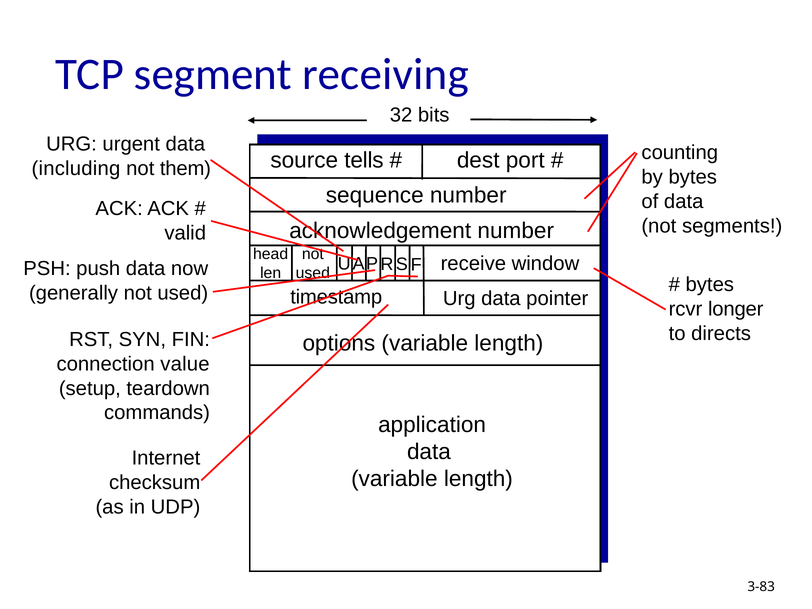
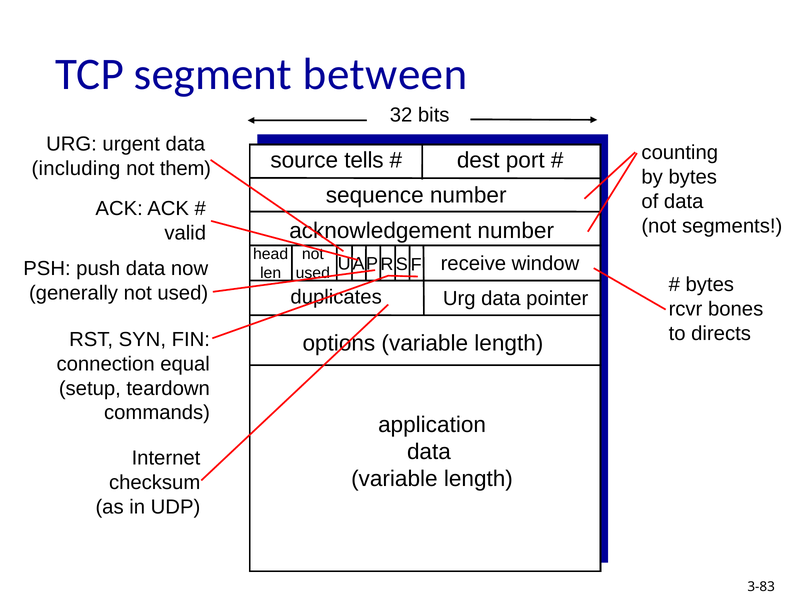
receiving: receiving -> between
timestamp: timestamp -> duplicates
longer: longer -> bones
value: value -> equal
